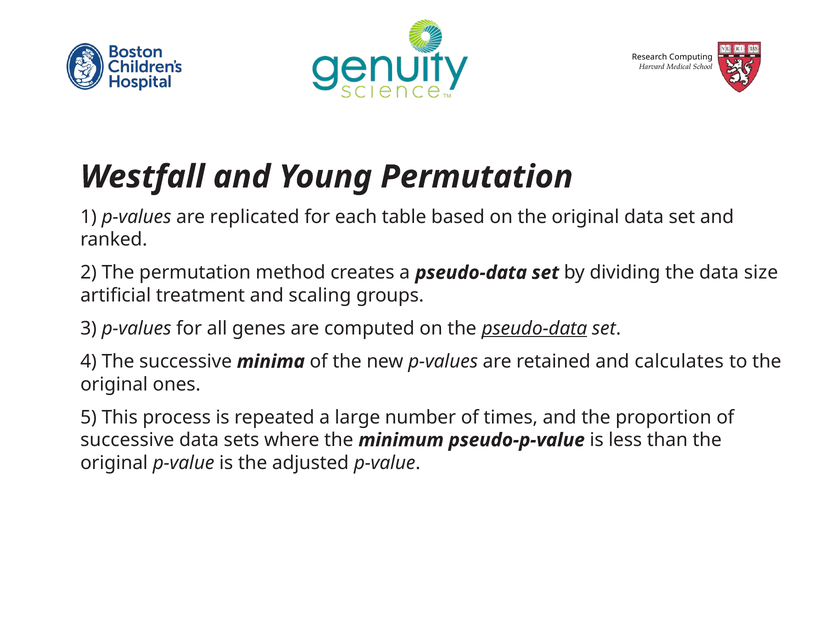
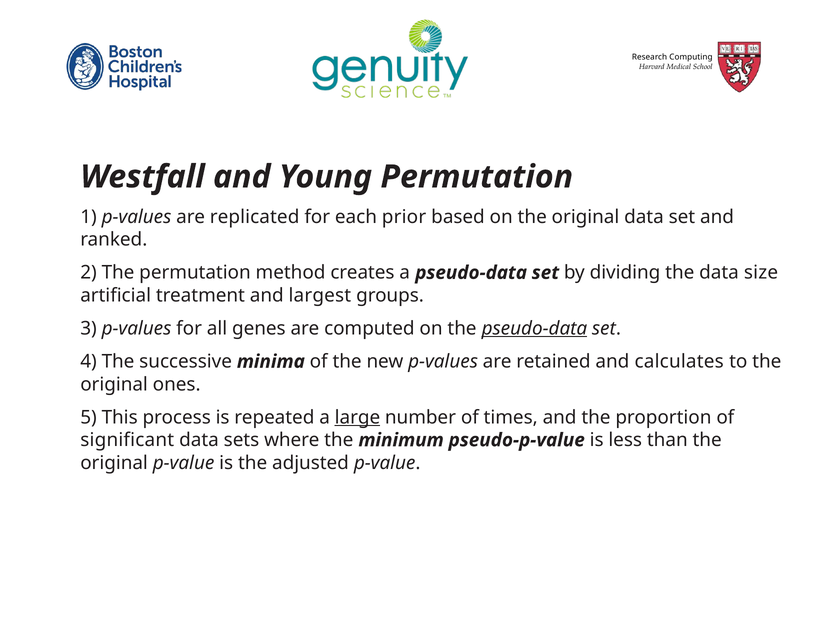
table: table -> prior
scaling: scaling -> largest
large underline: none -> present
successive at (127, 440): successive -> significant
